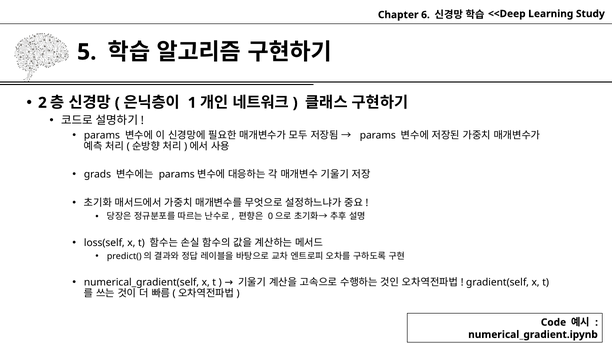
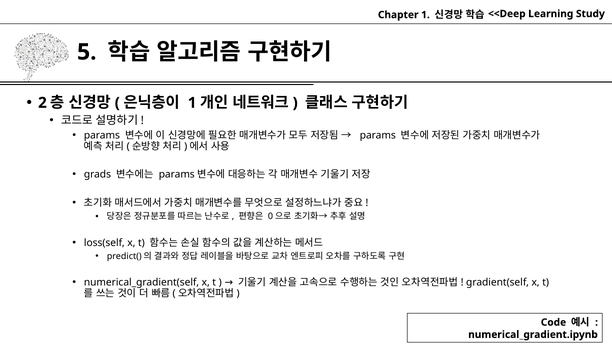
Chapter 6: 6 -> 1
